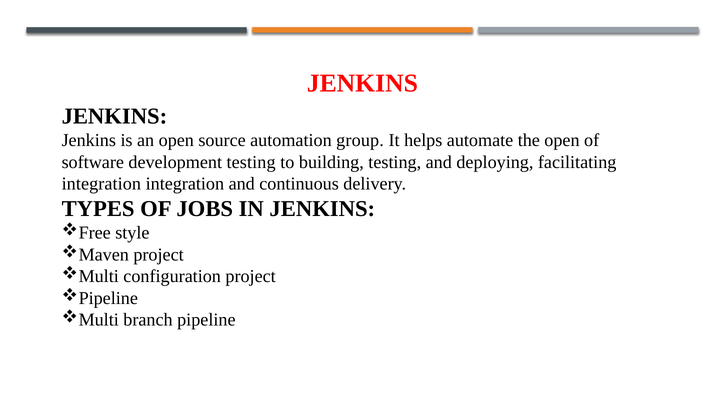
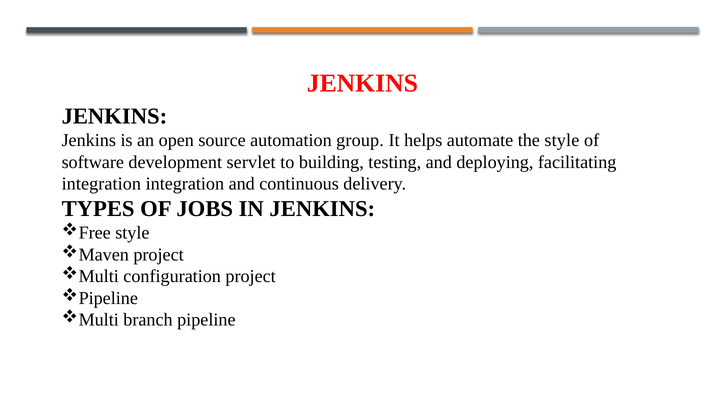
the open: open -> style
development testing: testing -> servlet
